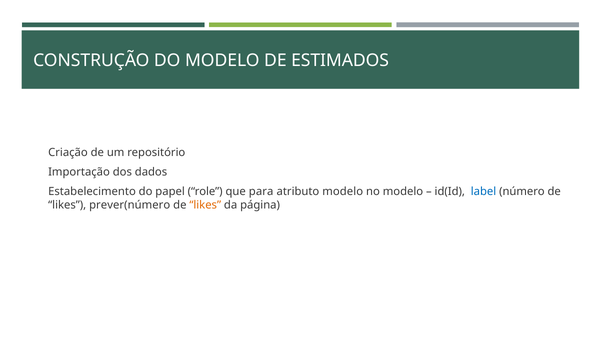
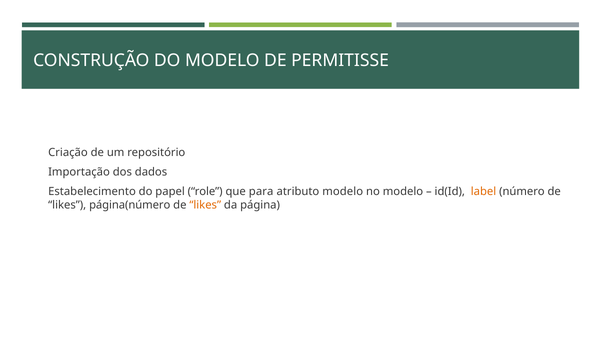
ESTIMADOS: ESTIMADOS -> PERMITISSE
label colour: blue -> orange
prever(número: prever(número -> página(número
